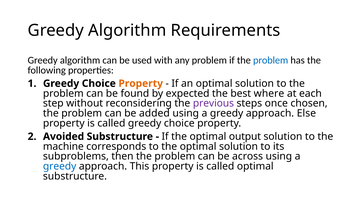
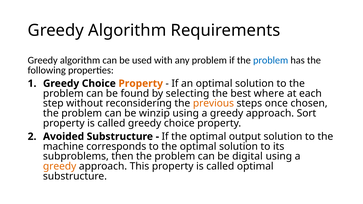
expected: expected -> selecting
previous colour: purple -> orange
added: added -> winzip
Else: Else -> Sort
across: across -> digital
greedy at (60, 166) colour: blue -> orange
